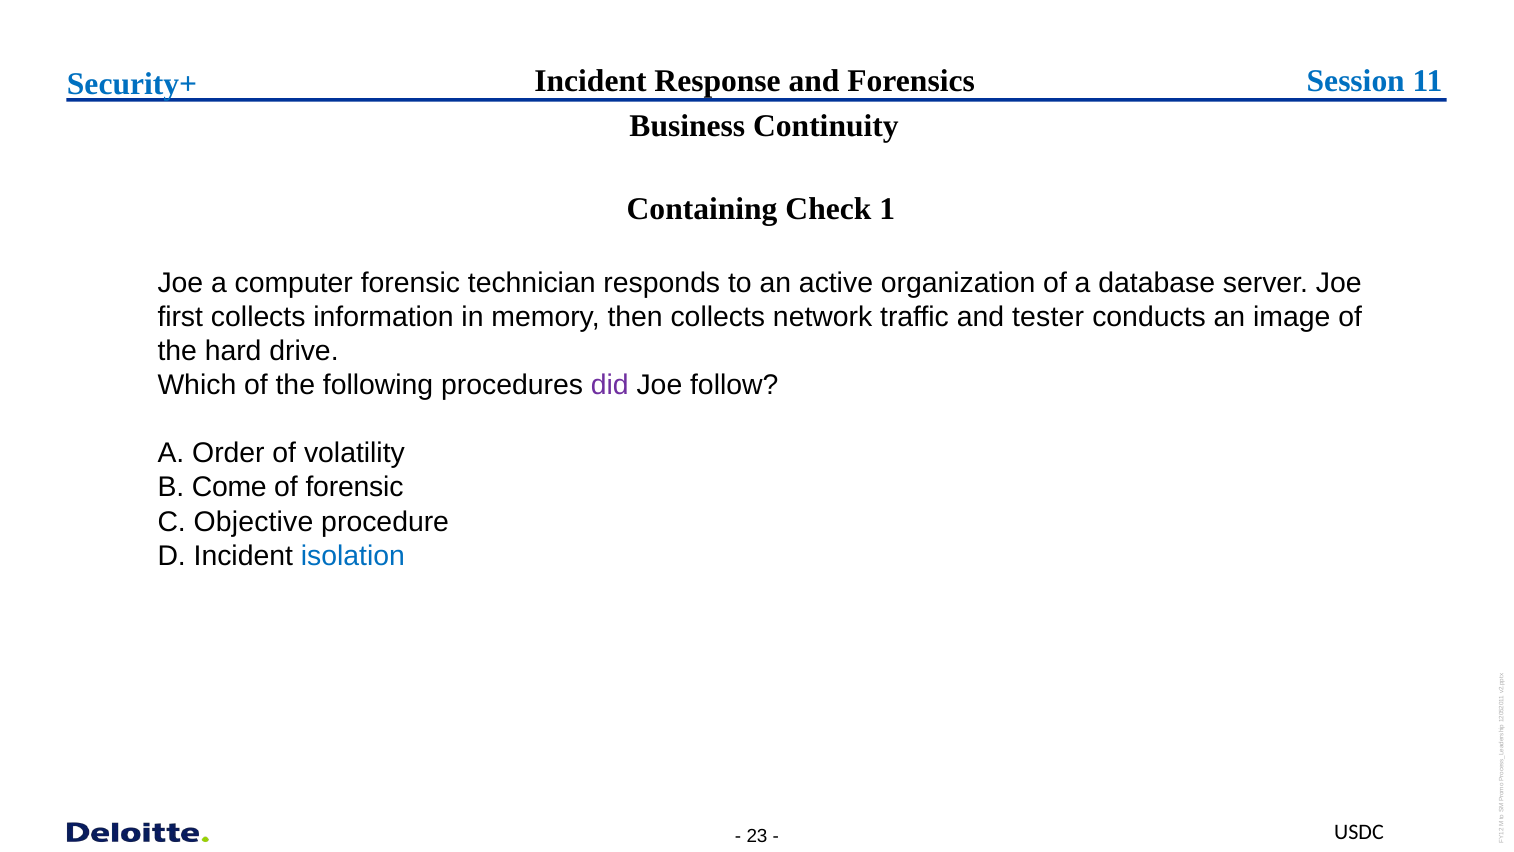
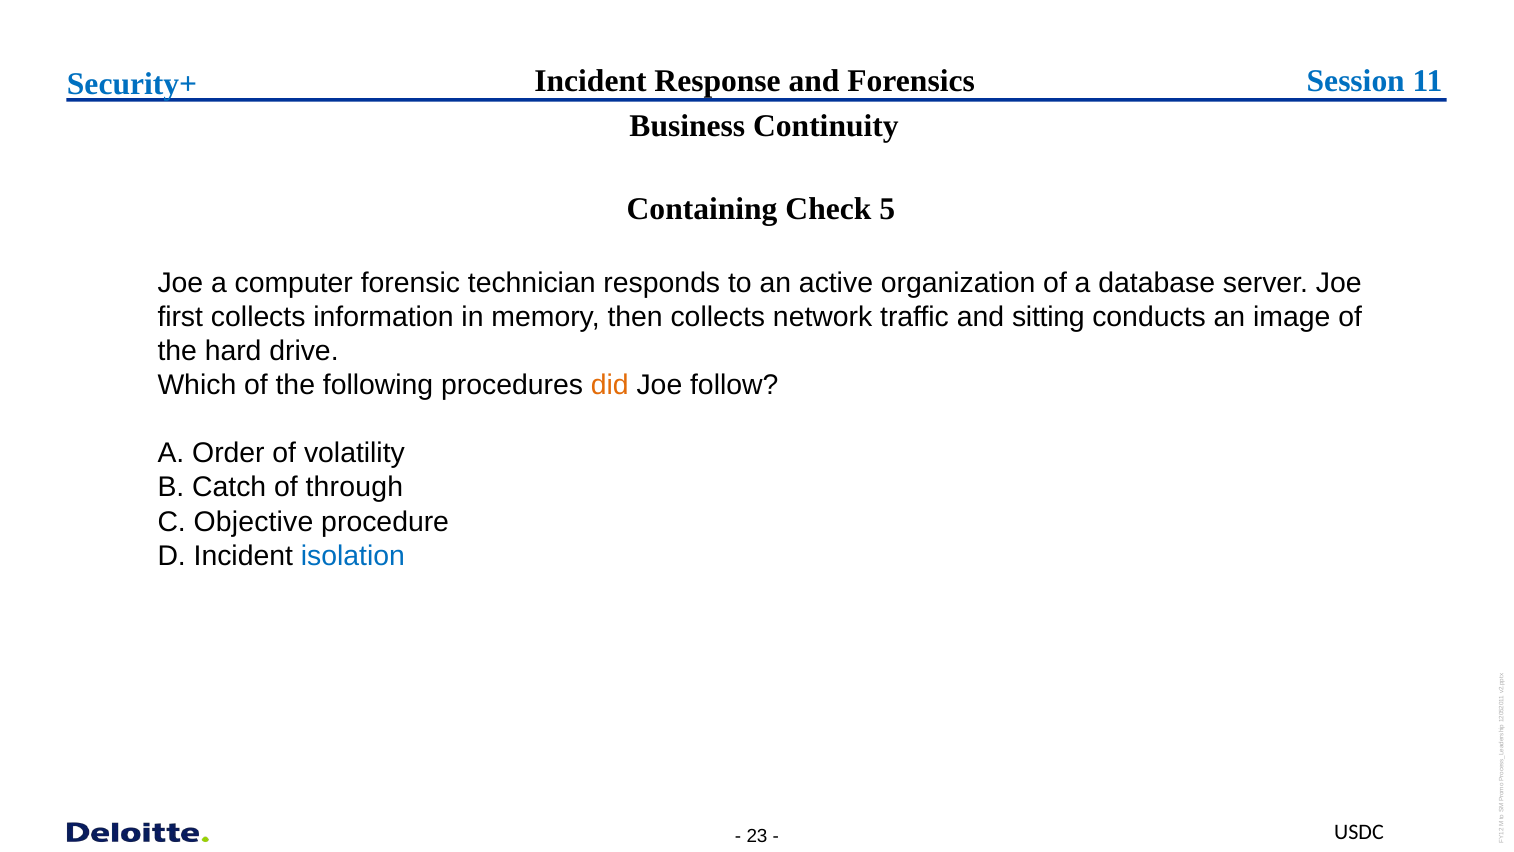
Check 1: 1 -> 5
tester: tester -> sitting
did colour: purple -> orange
Come: Come -> Catch
of forensic: forensic -> through
